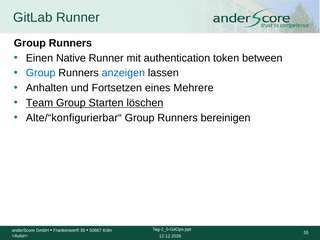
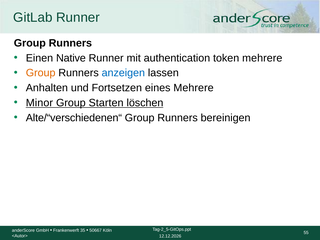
token between: between -> mehrere
Group at (41, 73) colour: blue -> orange
Team: Team -> Minor
Alte/“konfigurierbar“: Alte/“konfigurierbar“ -> Alte/“verschiedenen“
